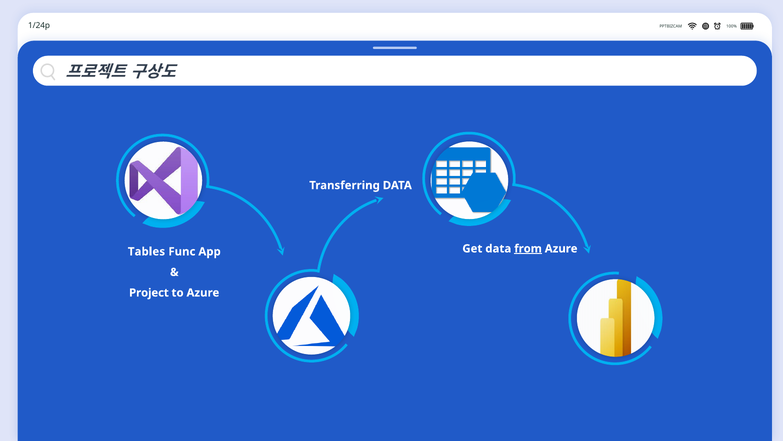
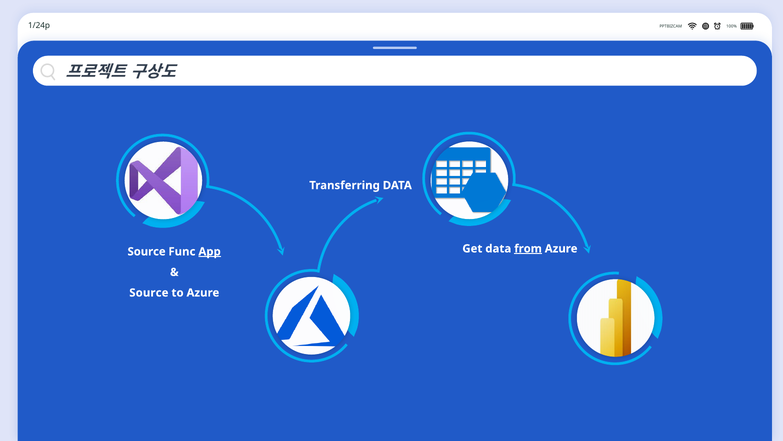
Tables at (146, 251): Tables -> Source
App underline: none -> present
Project at (149, 292): Project -> Source
